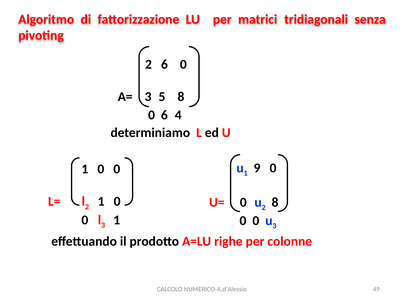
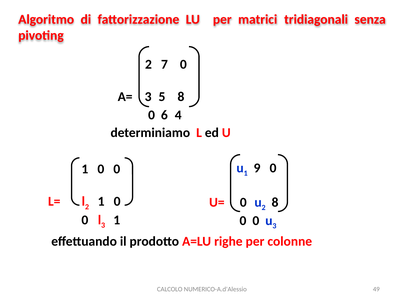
2 6: 6 -> 7
